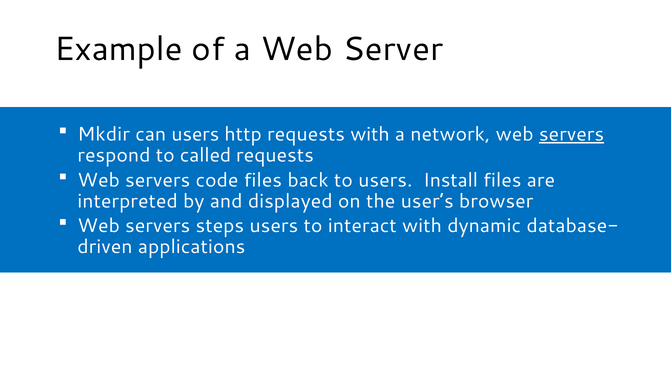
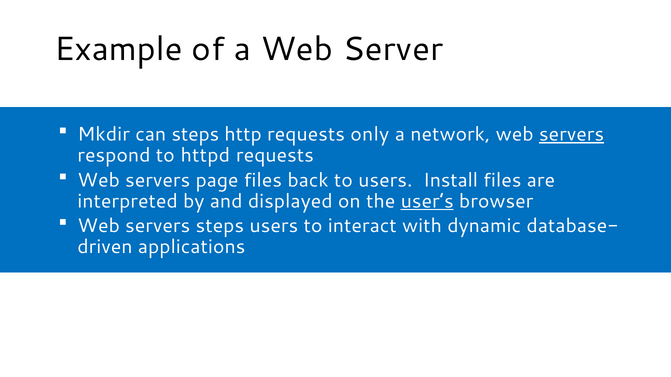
can users: users -> steps
requests with: with -> only
called: called -> httpd
code: code -> page
user’s underline: none -> present
